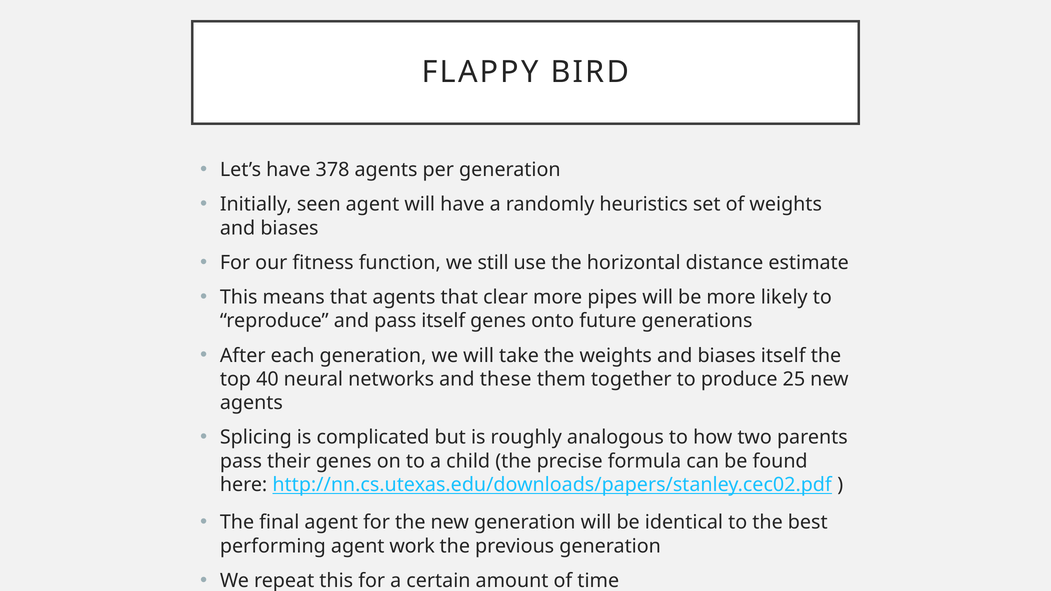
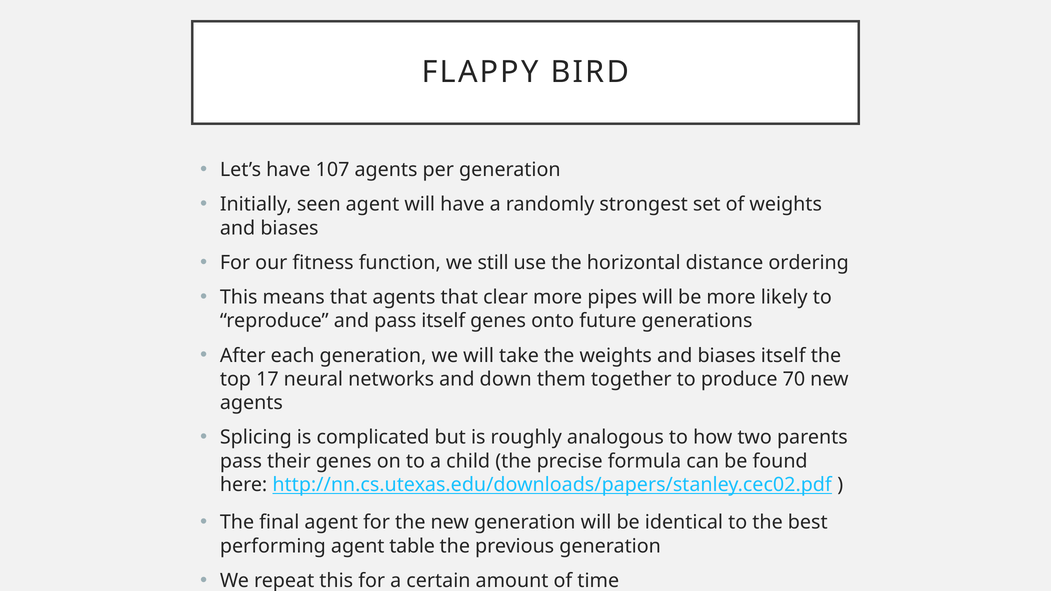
378: 378 -> 107
heuristics: heuristics -> strongest
estimate: estimate -> ordering
40: 40 -> 17
these: these -> down
25: 25 -> 70
work: work -> table
